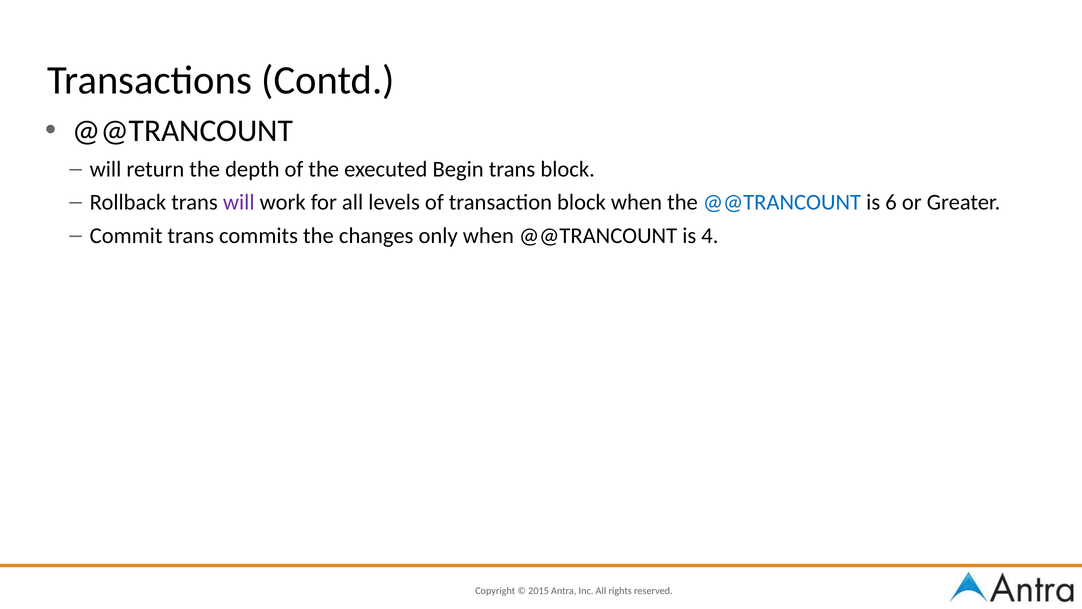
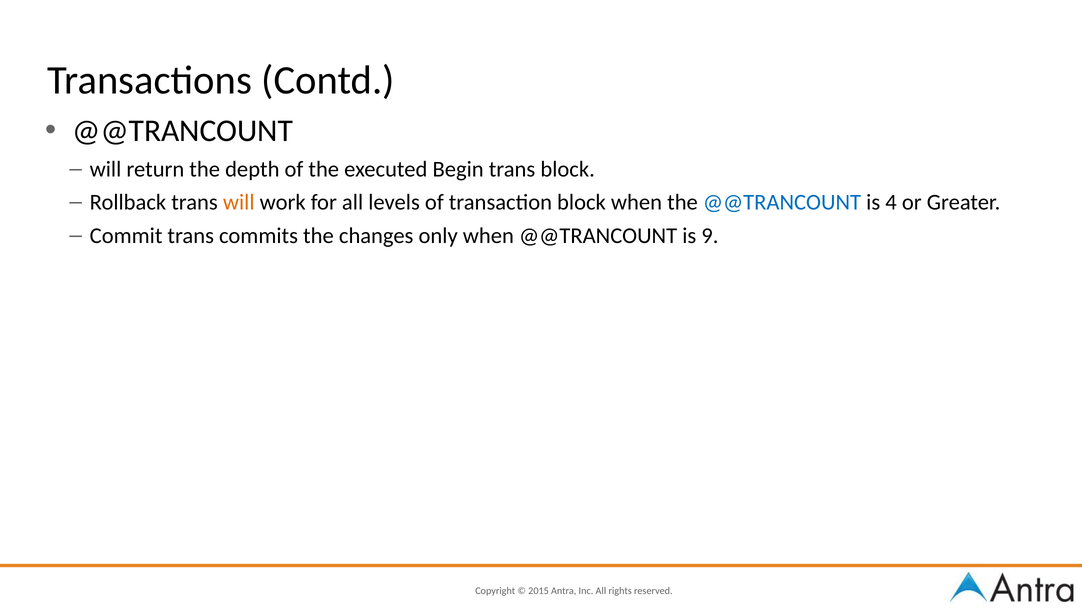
will at (239, 202) colour: purple -> orange
6: 6 -> 4
4: 4 -> 9
